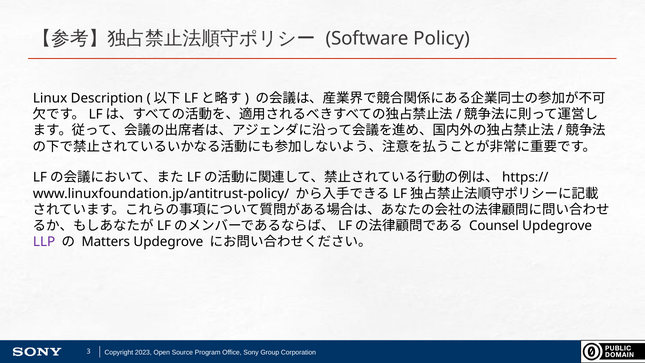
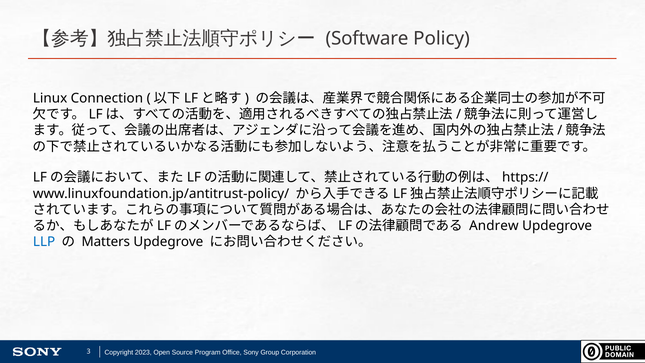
Description: Description -> Connection
Counsel: Counsel -> Andrew
LLP colour: purple -> blue
